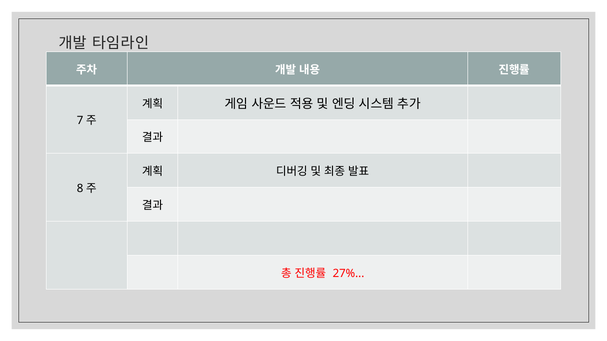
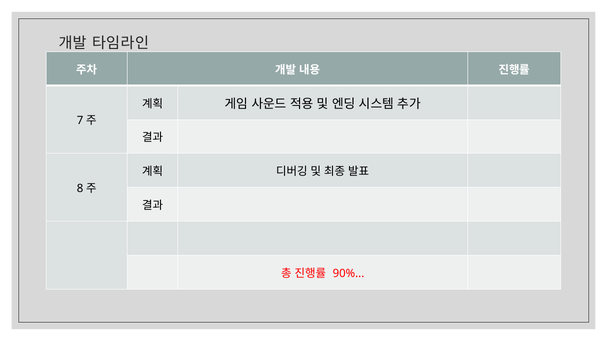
27%: 27% -> 90%
